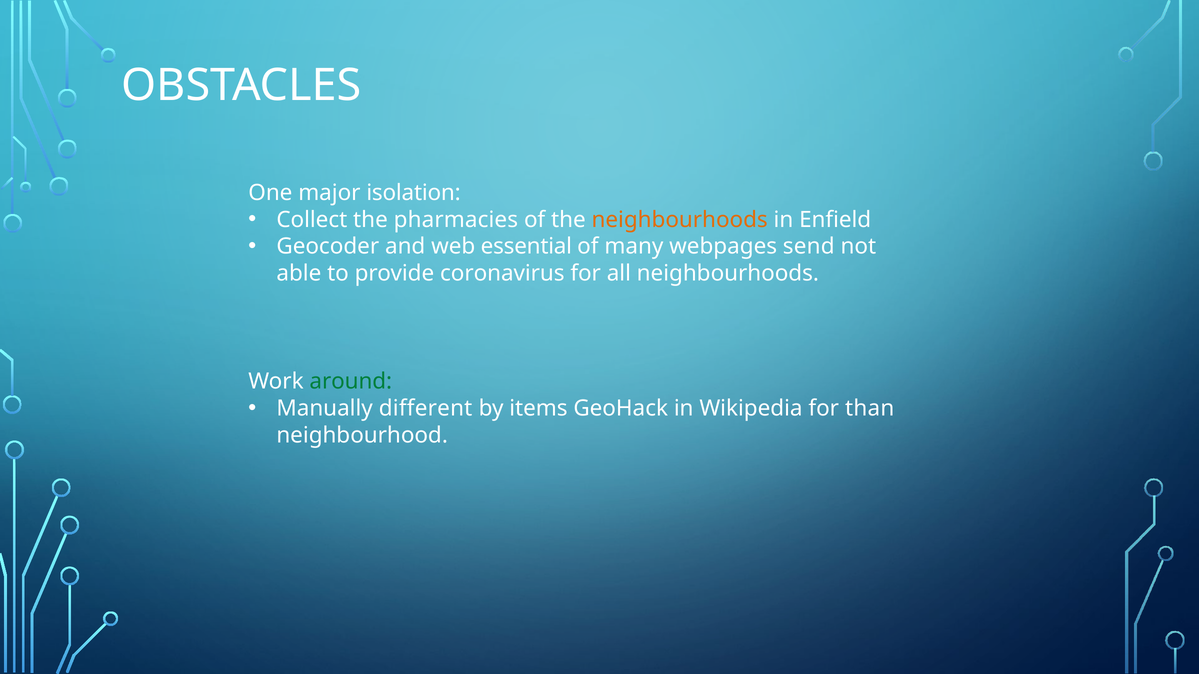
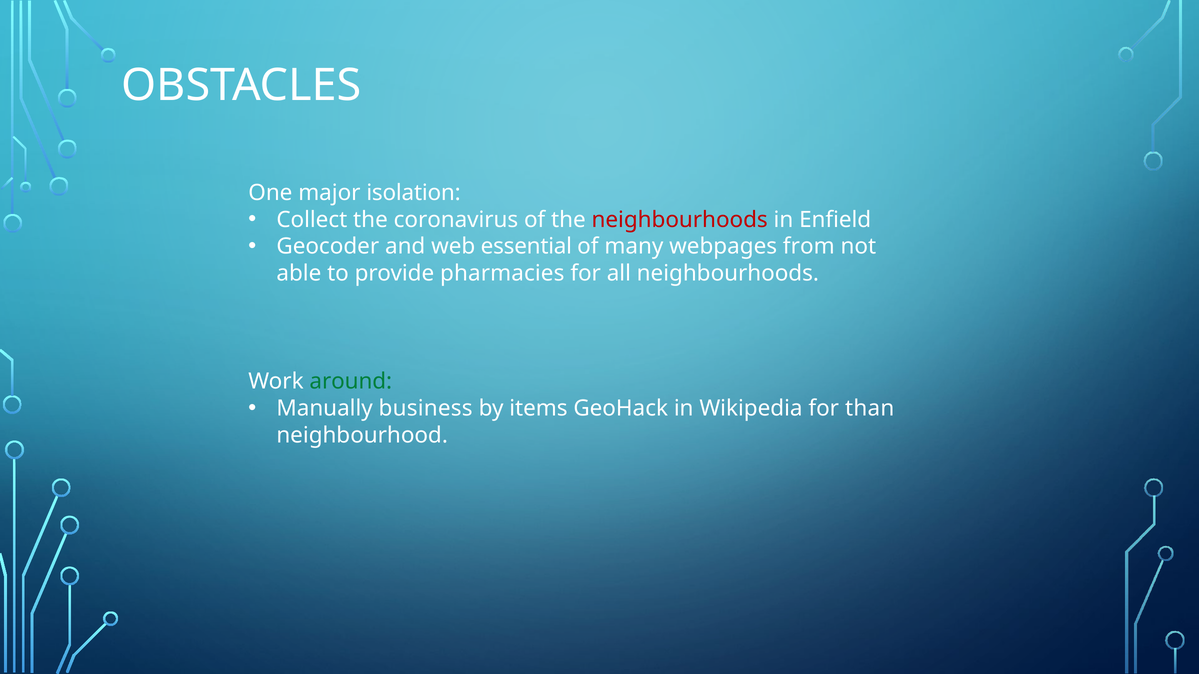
pharmacies: pharmacies -> coronavirus
neighbourhoods at (680, 220) colour: orange -> red
send: send -> from
coronavirus: coronavirus -> pharmacies
different: different -> business
